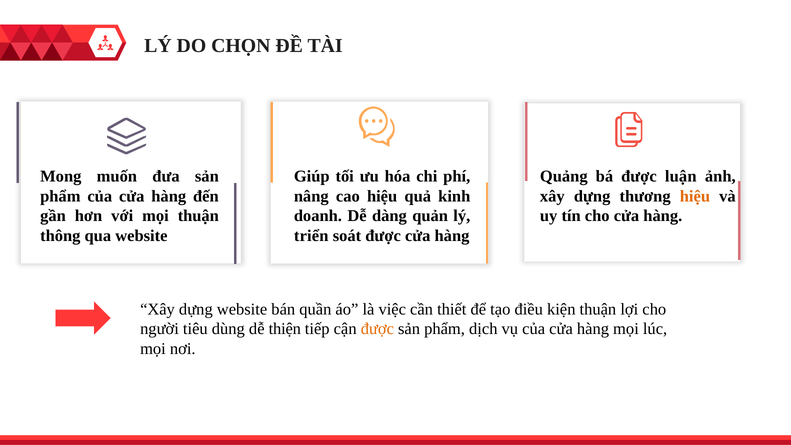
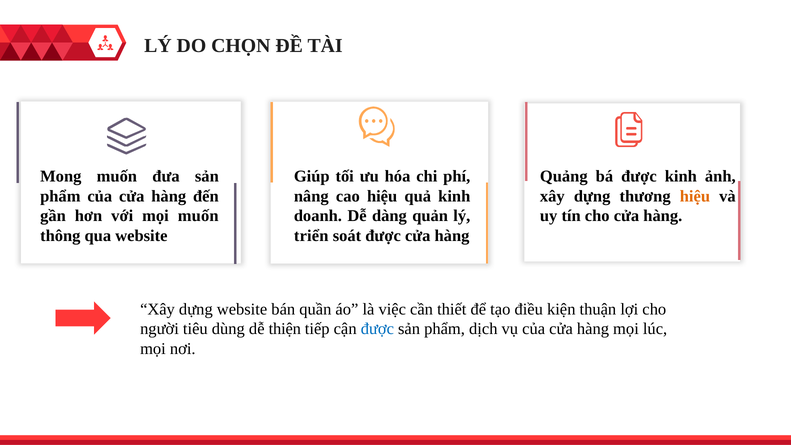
được luận: luận -> kinh
mọi thuận: thuận -> muốn
được at (377, 329) colour: orange -> blue
